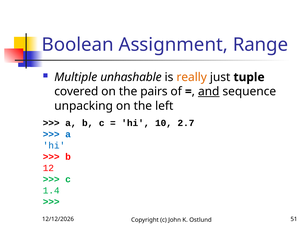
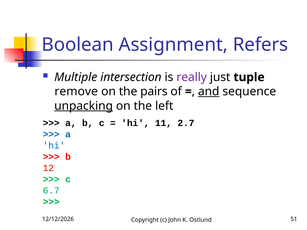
Range: Range -> Refers
unhashable: unhashable -> intersection
really colour: orange -> purple
covered: covered -> remove
unpacking underline: none -> present
10: 10 -> 11
1.4: 1.4 -> 6.7
